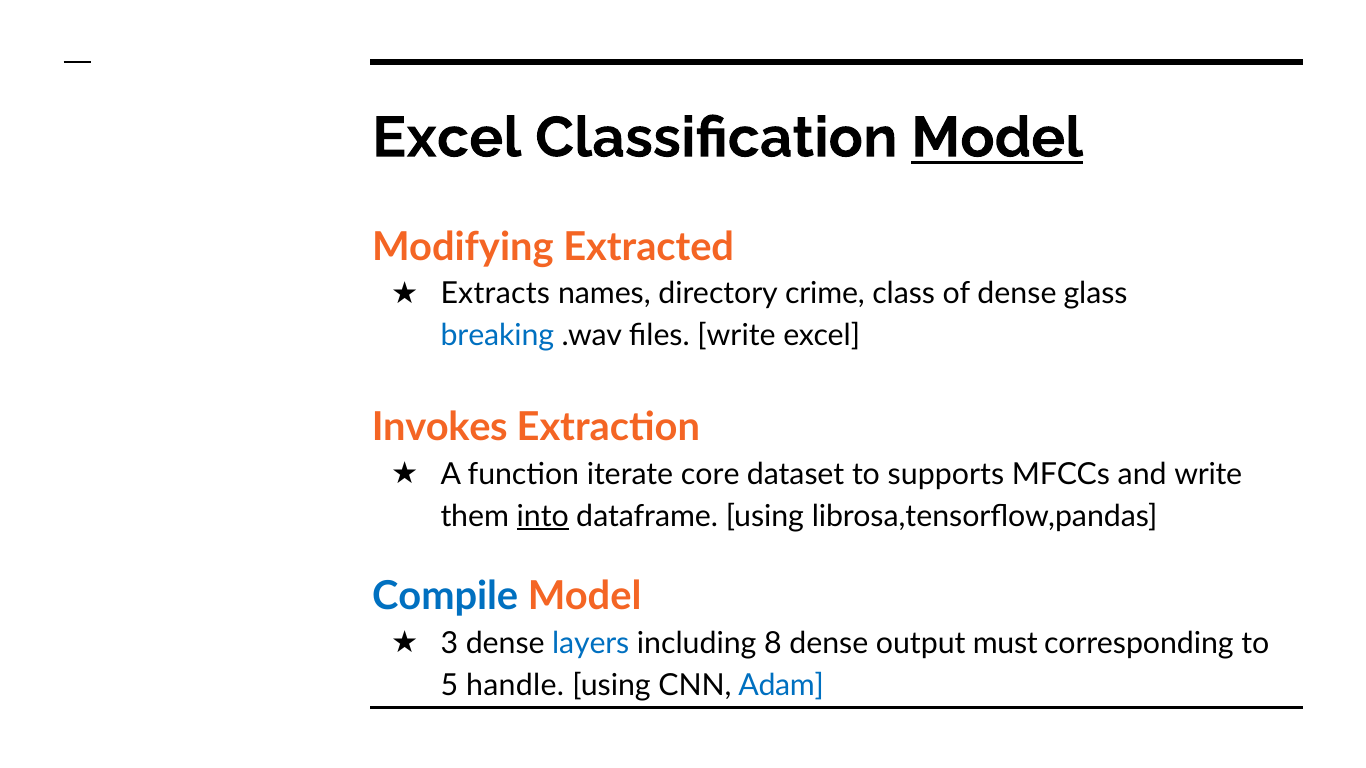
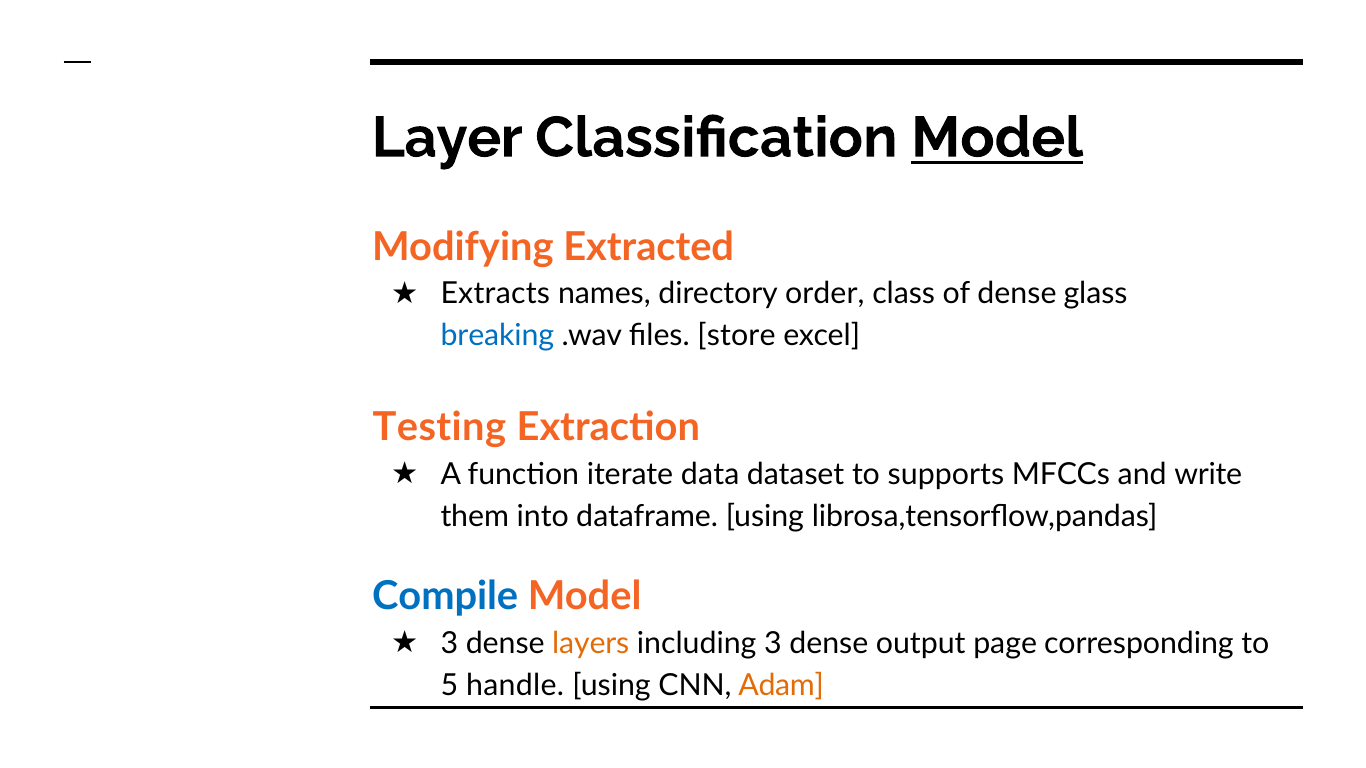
Excel at (447, 138): Excel -> Layer
crime: crime -> order
files write: write -> store
Invokes: Invokes -> Testing
core: core -> data
into underline: present -> none
layers colour: blue -> orange
including 8: 8 -> 3
must: must -> page
Adam colour: blue -> orange
